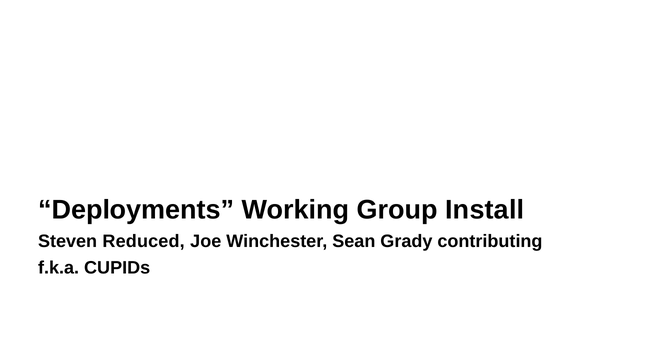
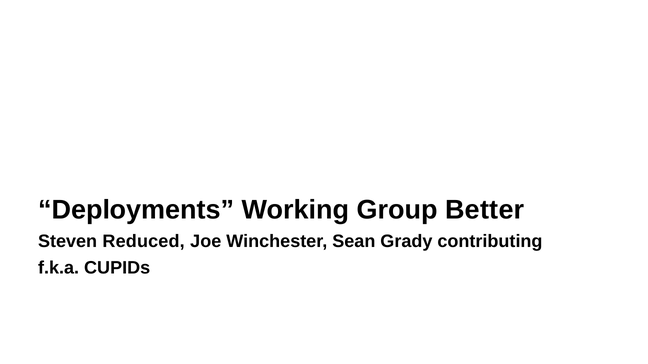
Install: Install -> Better
